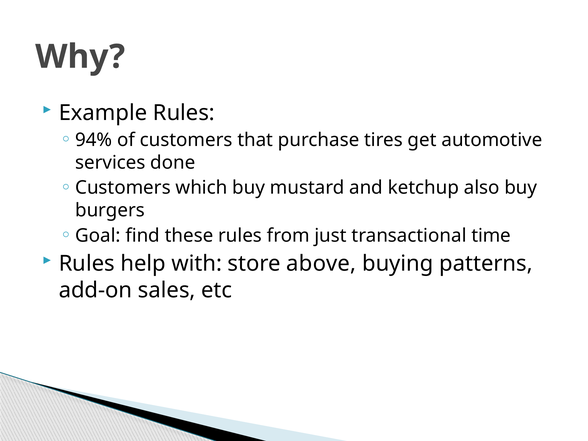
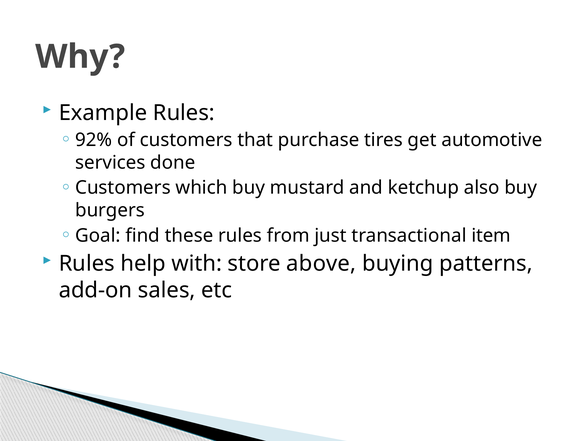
94%: 94% -> 92%
time: time -> item
